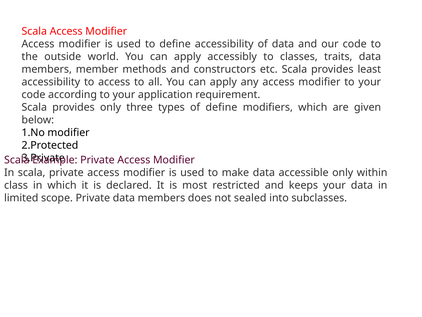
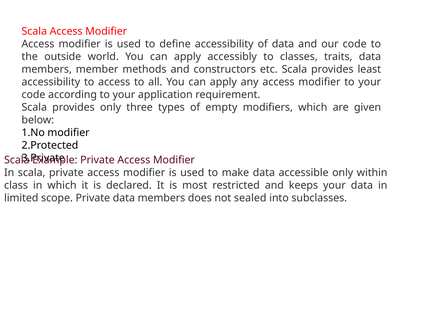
of define: define -> empty
